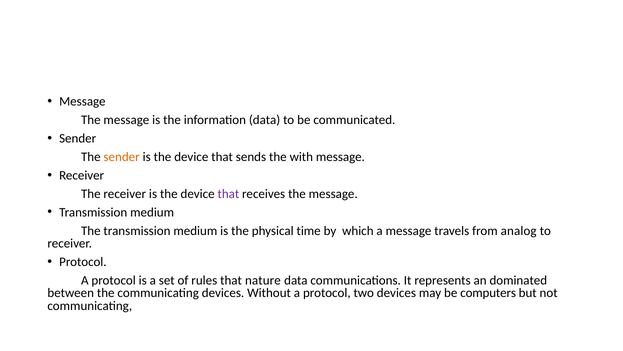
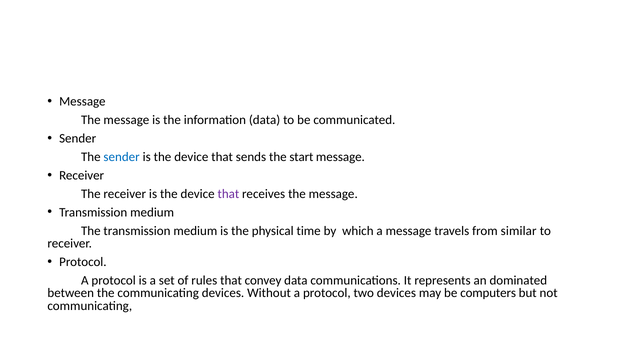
sender at (122, 157) colour: orange -> blue
with: with -> start
analog: analog -> similar
nature: nature -> convey
